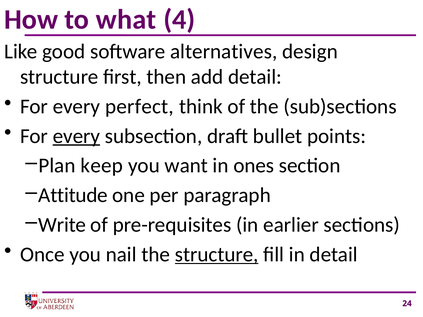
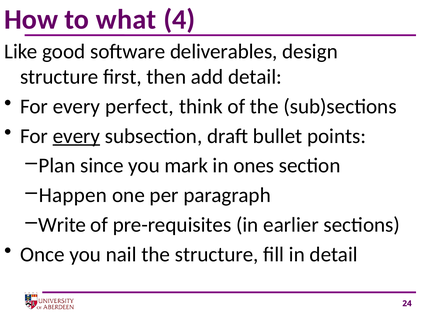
alternatives: alternatives -> deliverables
keep: keep -> since
want: want -> mark
Attitude: Attitude -> Happen
structure at (217, 255) underline: present -> none
